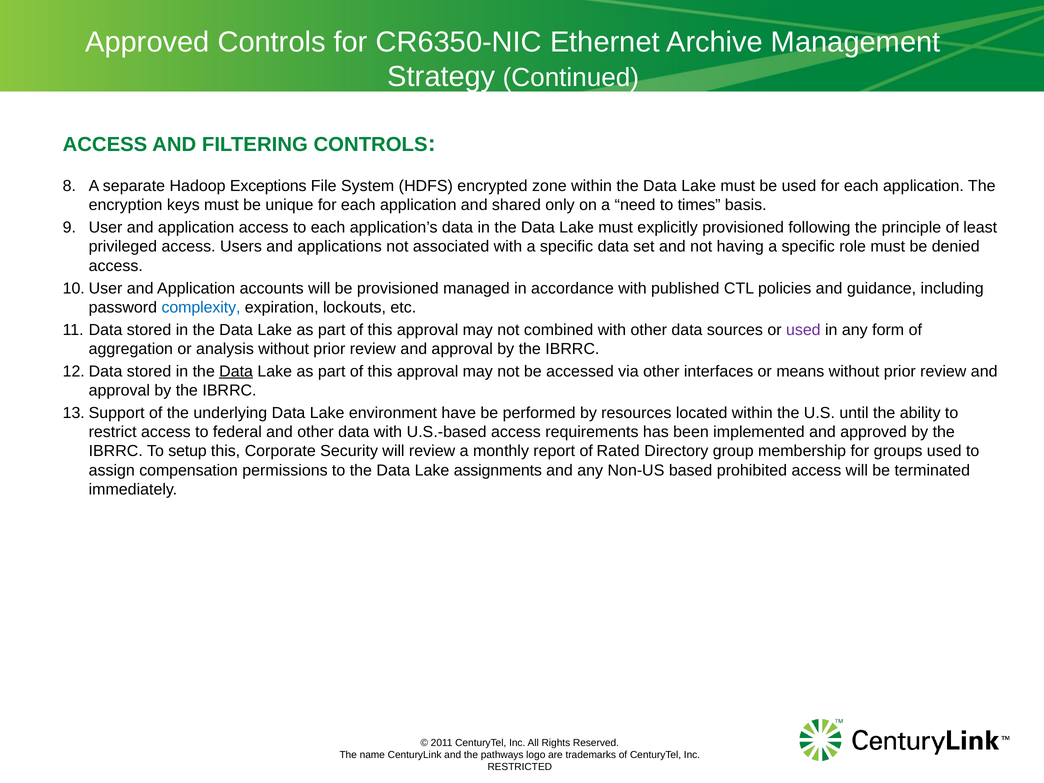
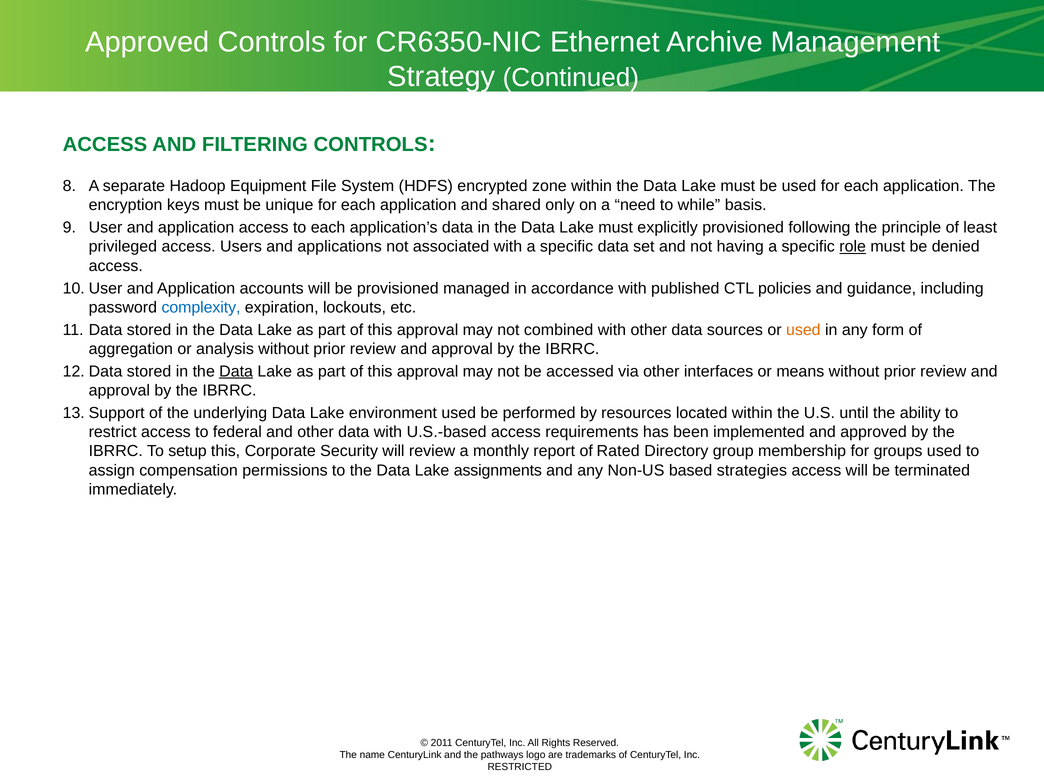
Exceptions: Exceptions -> Equipment
times: times -> while
role underline: none -> present
used at (803, 330) colour: purple -> orange
environment have: have -> used
prohibited: prohibited -> strategies
